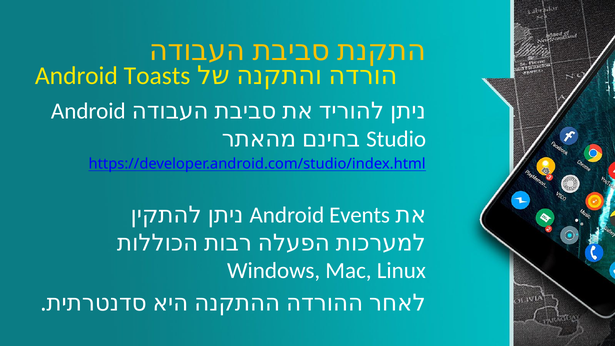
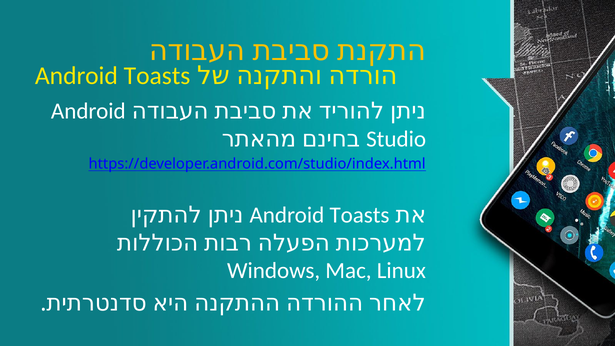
Events at (360, 215): Events -> Toasts
